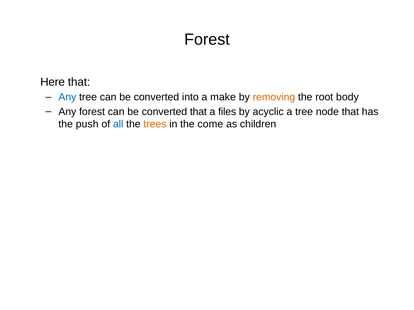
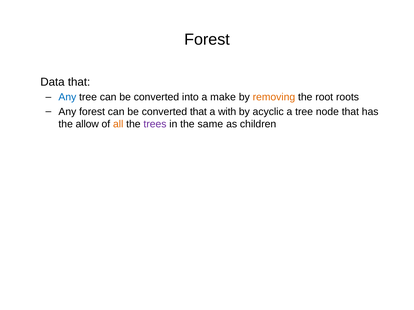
Here: Here -> Data
body: body -> roots
files: files -> with
push: push -> allow
all colour: blue -> orange
trees colour: orange -> purple
come: come -> same
